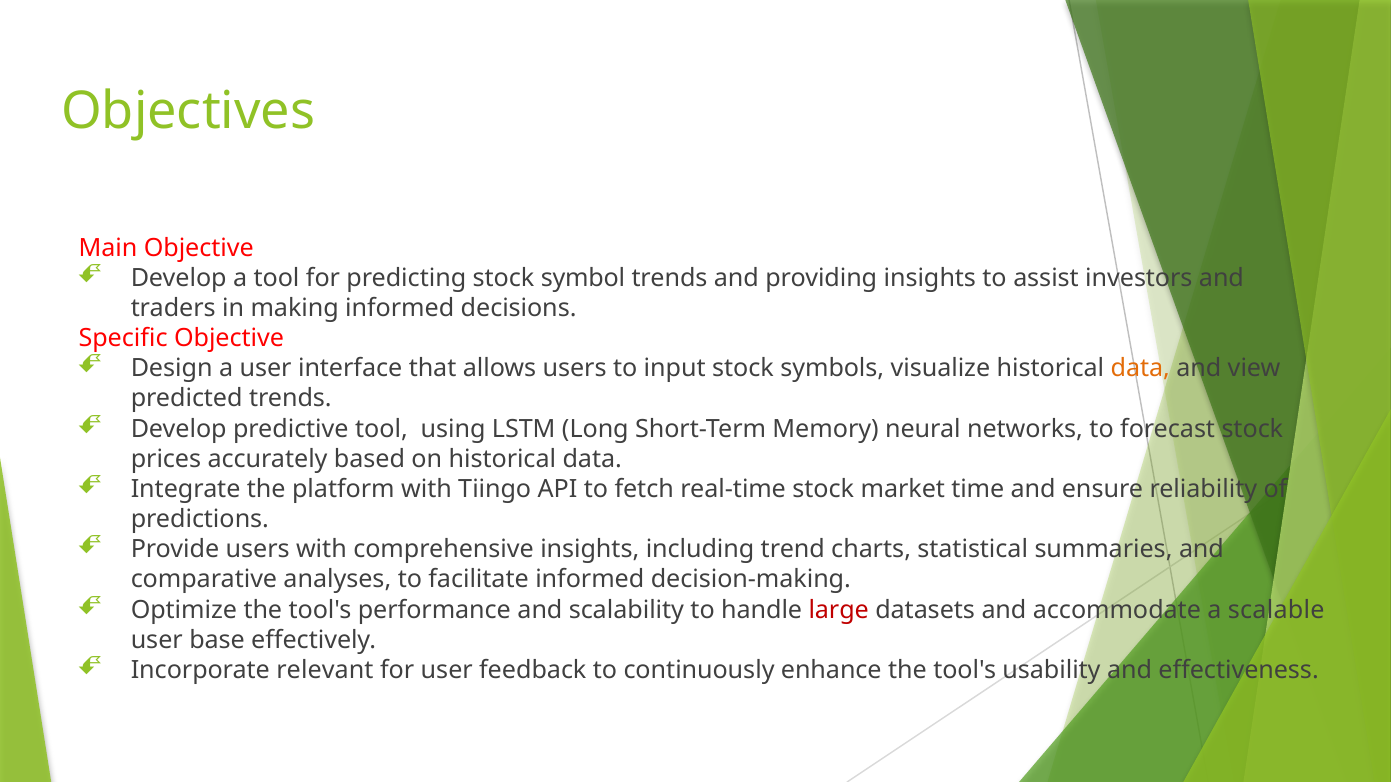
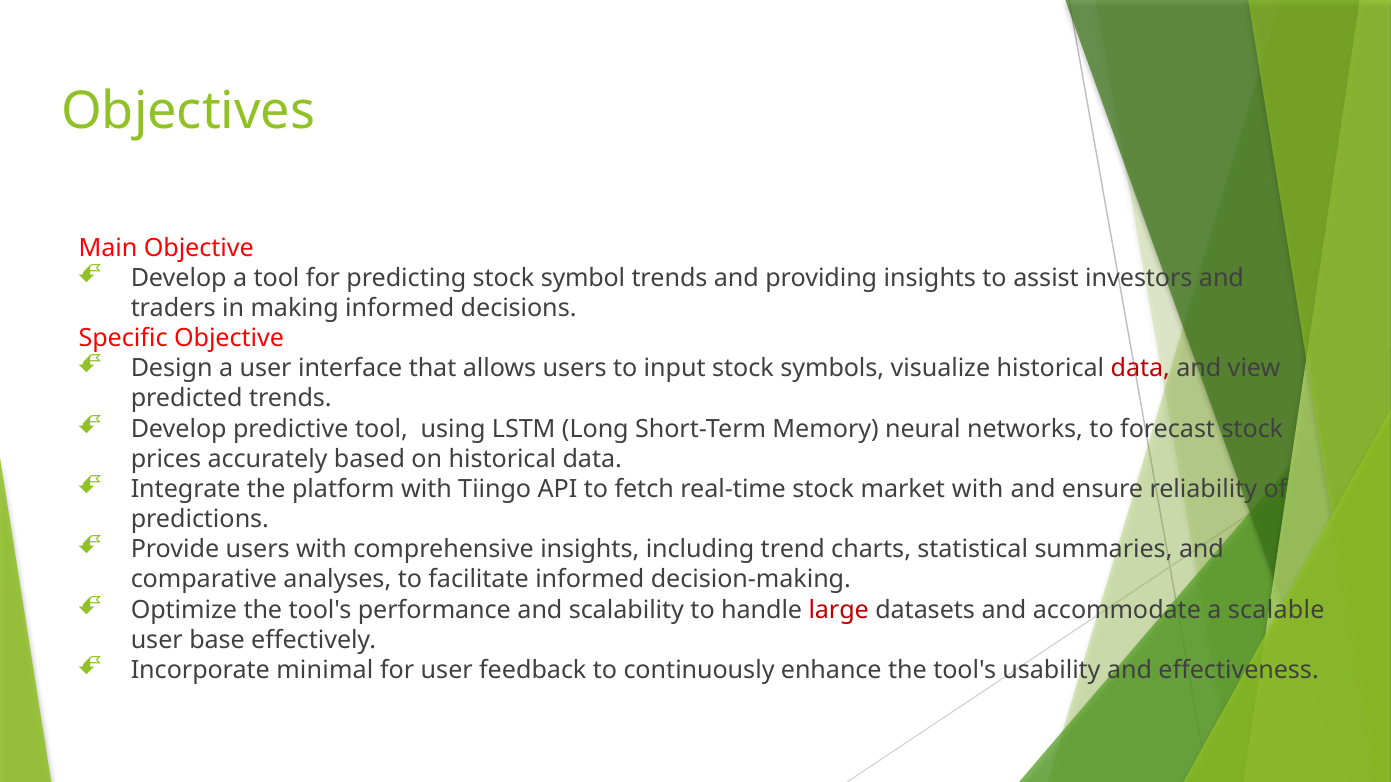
data at (1140, 369) colour: orange -> red
market time: time -> with
relevant: relevant -> minimal
